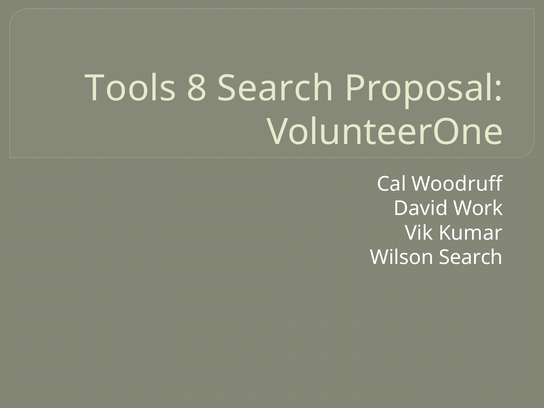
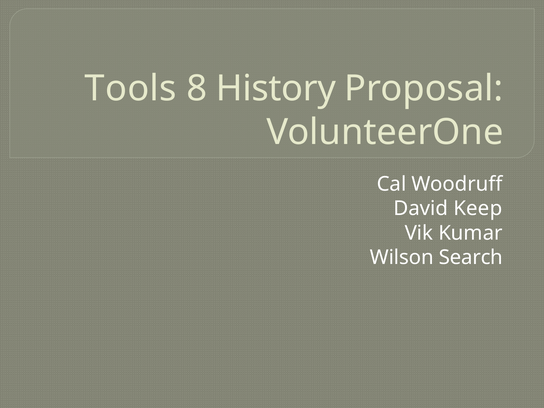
8 Search: Search -> History
Work: Work -> Keep
